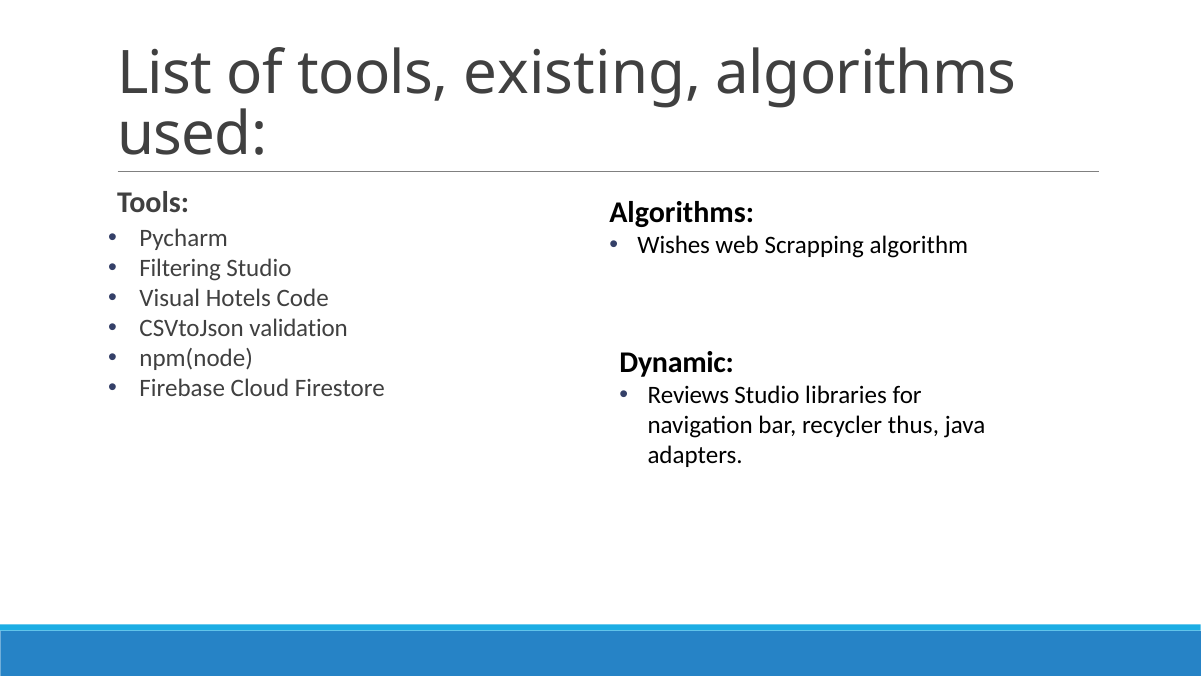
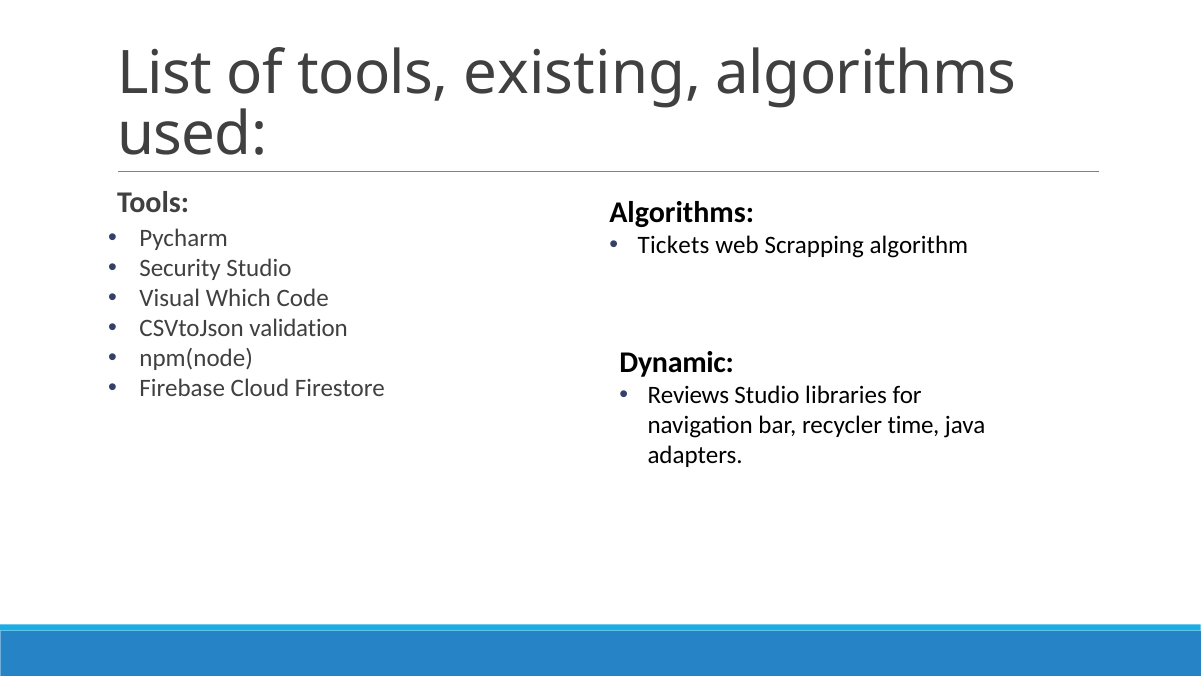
Wishes: Wishes -> Tickets
Filtering: Filtering -> Security
Hotels: Hotels -> Which
thus: thus -> time
